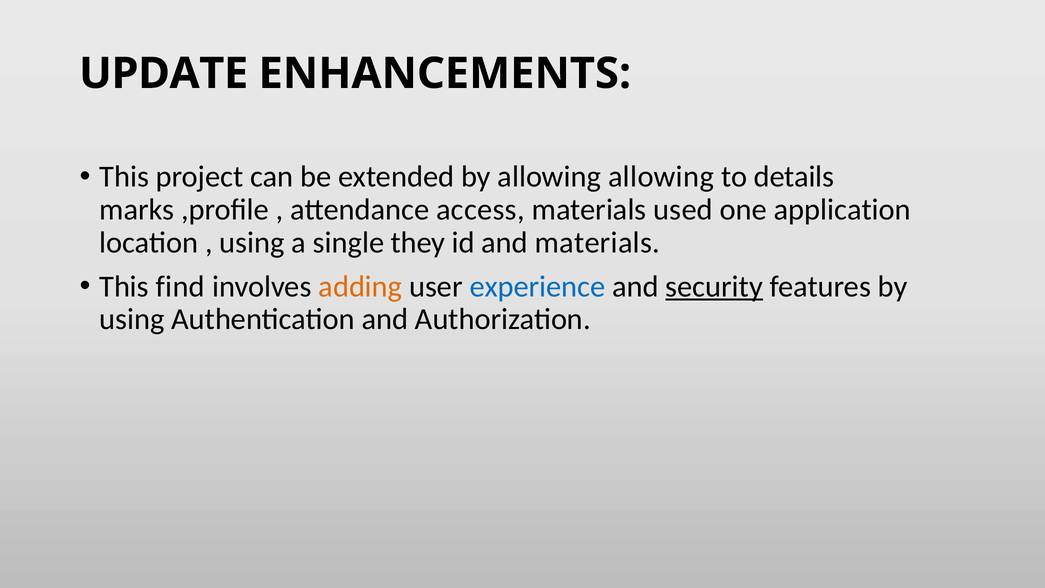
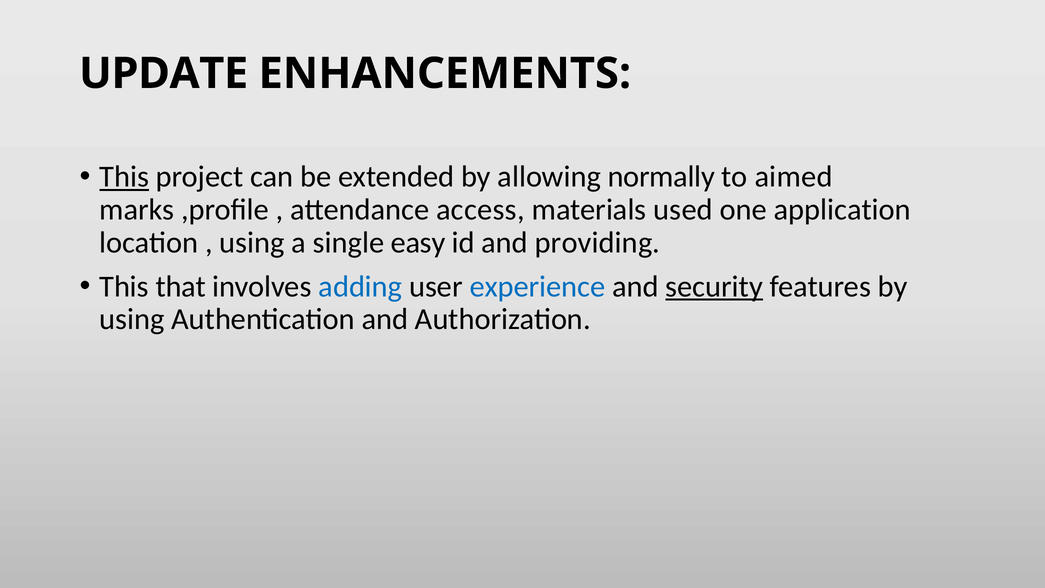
This at (124, 177) underline: none -> present
allowing allowing: allowing -> normally
details: details -> aimed
they: they -> easy
and materials: materials -> providing
find: find -> that
adding colour: orange -> blue
